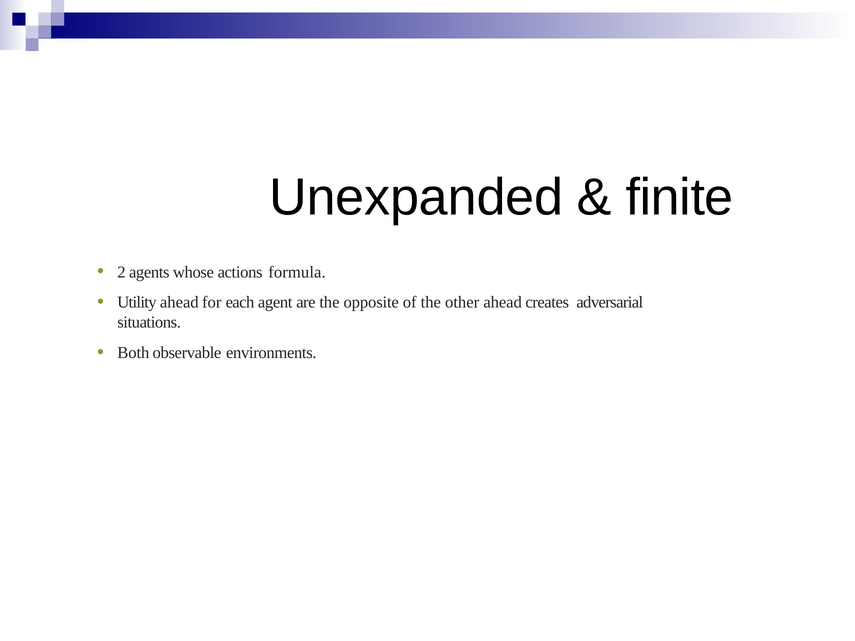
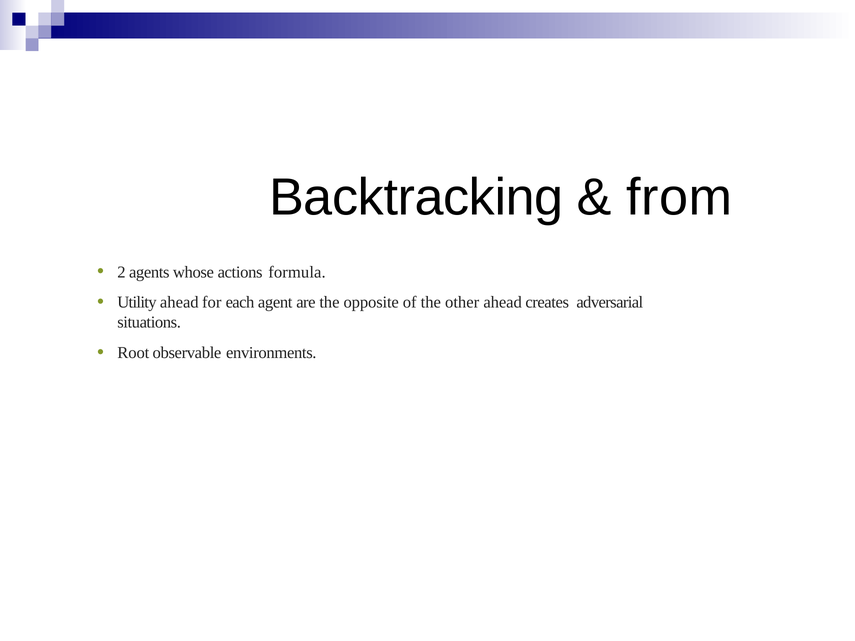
Unexpanded: Unexpanded -> Backtracking
finite: finite -> from
Both: Both -> Root
